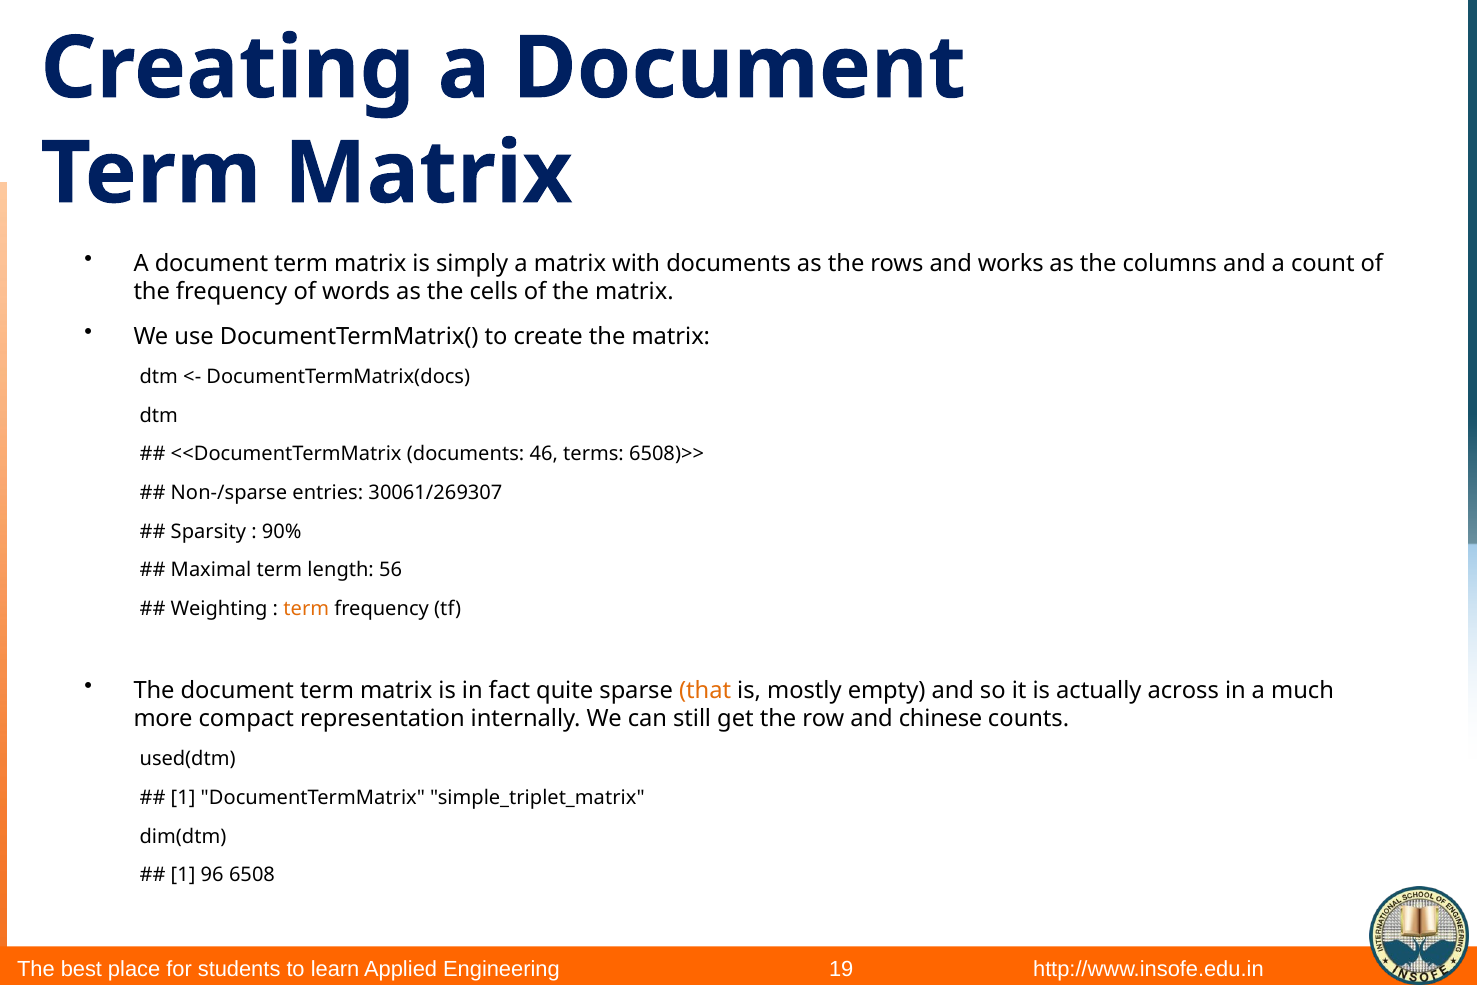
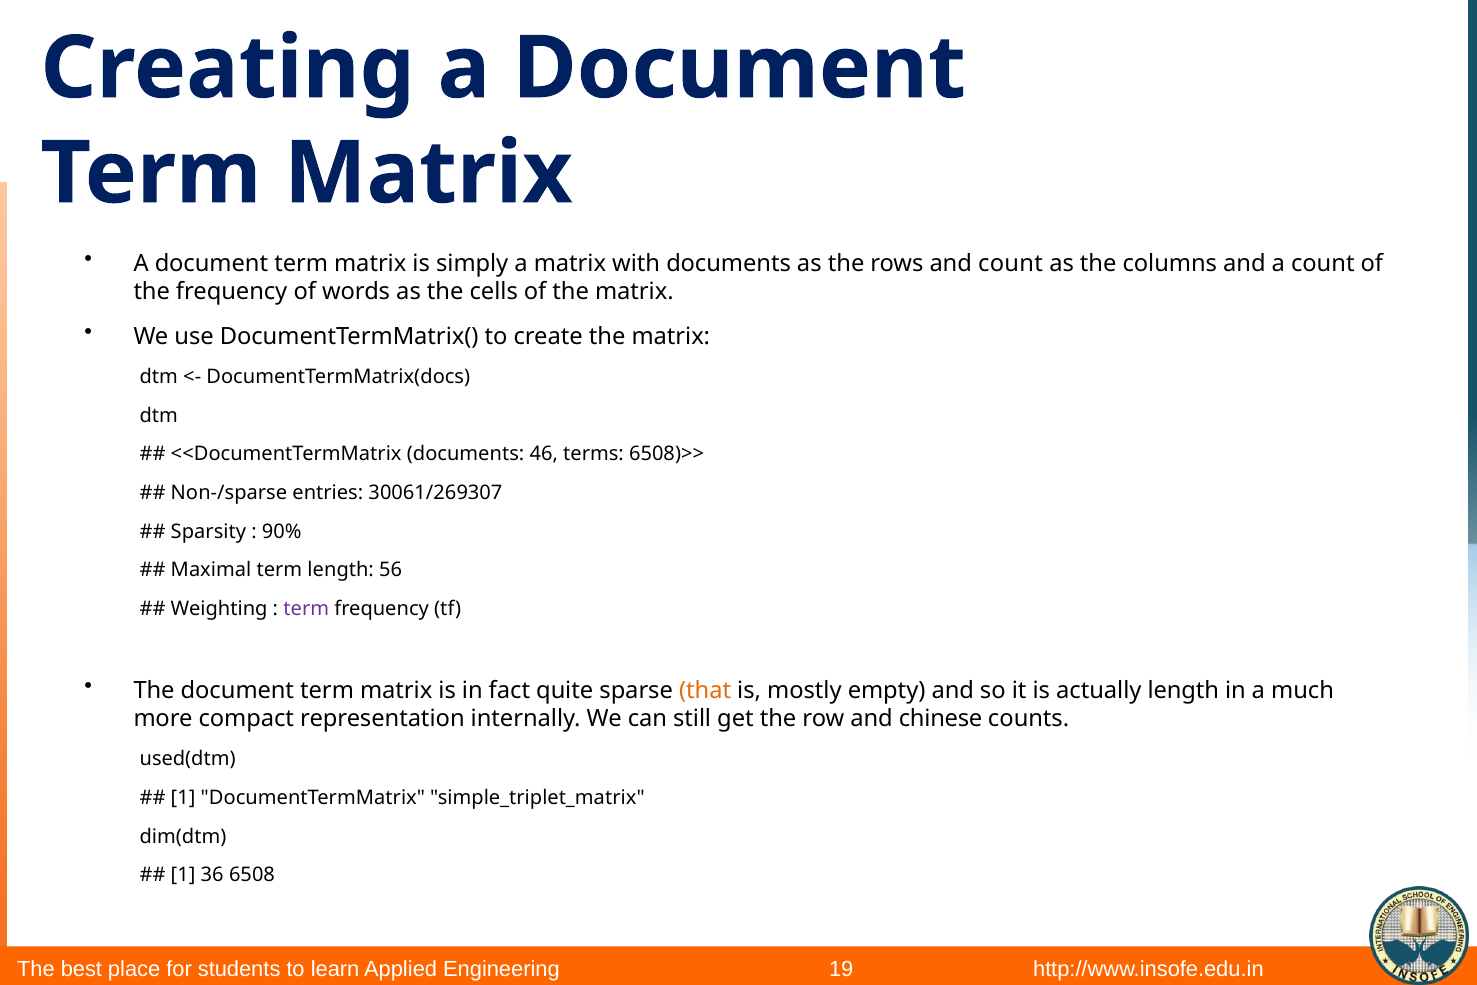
and works: works -> count
term at (306, 609) colour: orange -> purple
actually across: across -> length
96: 96 -> 36
